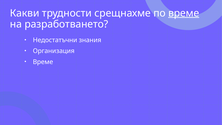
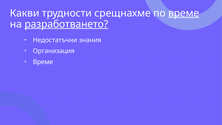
разработването underline: none -> present
